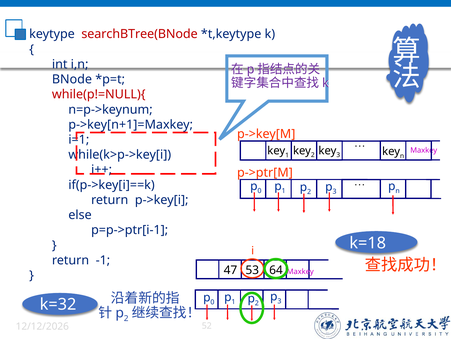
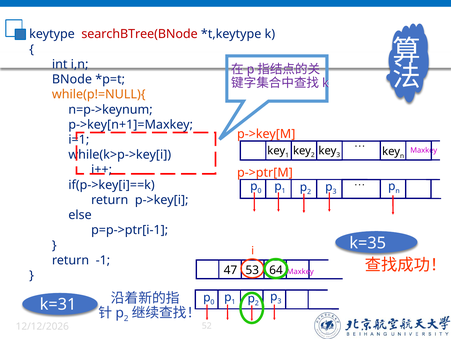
while(p!=NULL){ colour: red -> orange
k=18: k=18 -> k=35
k=32: k=32 -> k=31
